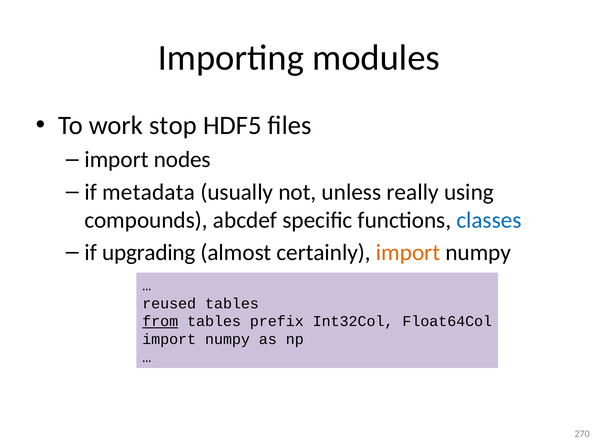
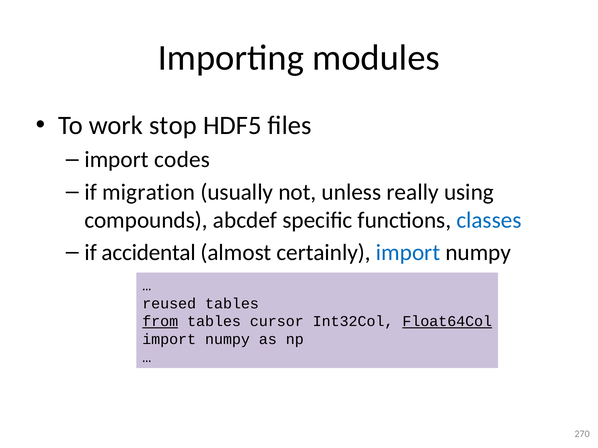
nodes: nodes -> codes
metadata: metadata -> migration
upgrading: upgrading -> accidental
import at (408, 253) colour: orange -> blue
prefix: prefix -> cursor
Float64Col underline: none -> present
